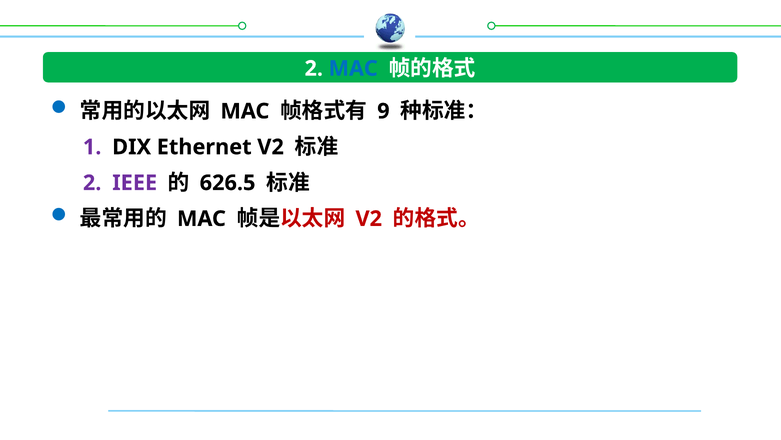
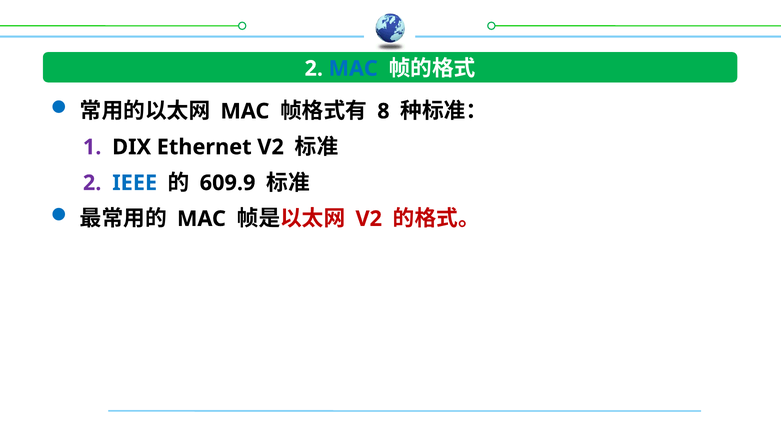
9: 9 -> 8
IEEE colour: purple -> blue
626.5: 626.5 -> 609.9
